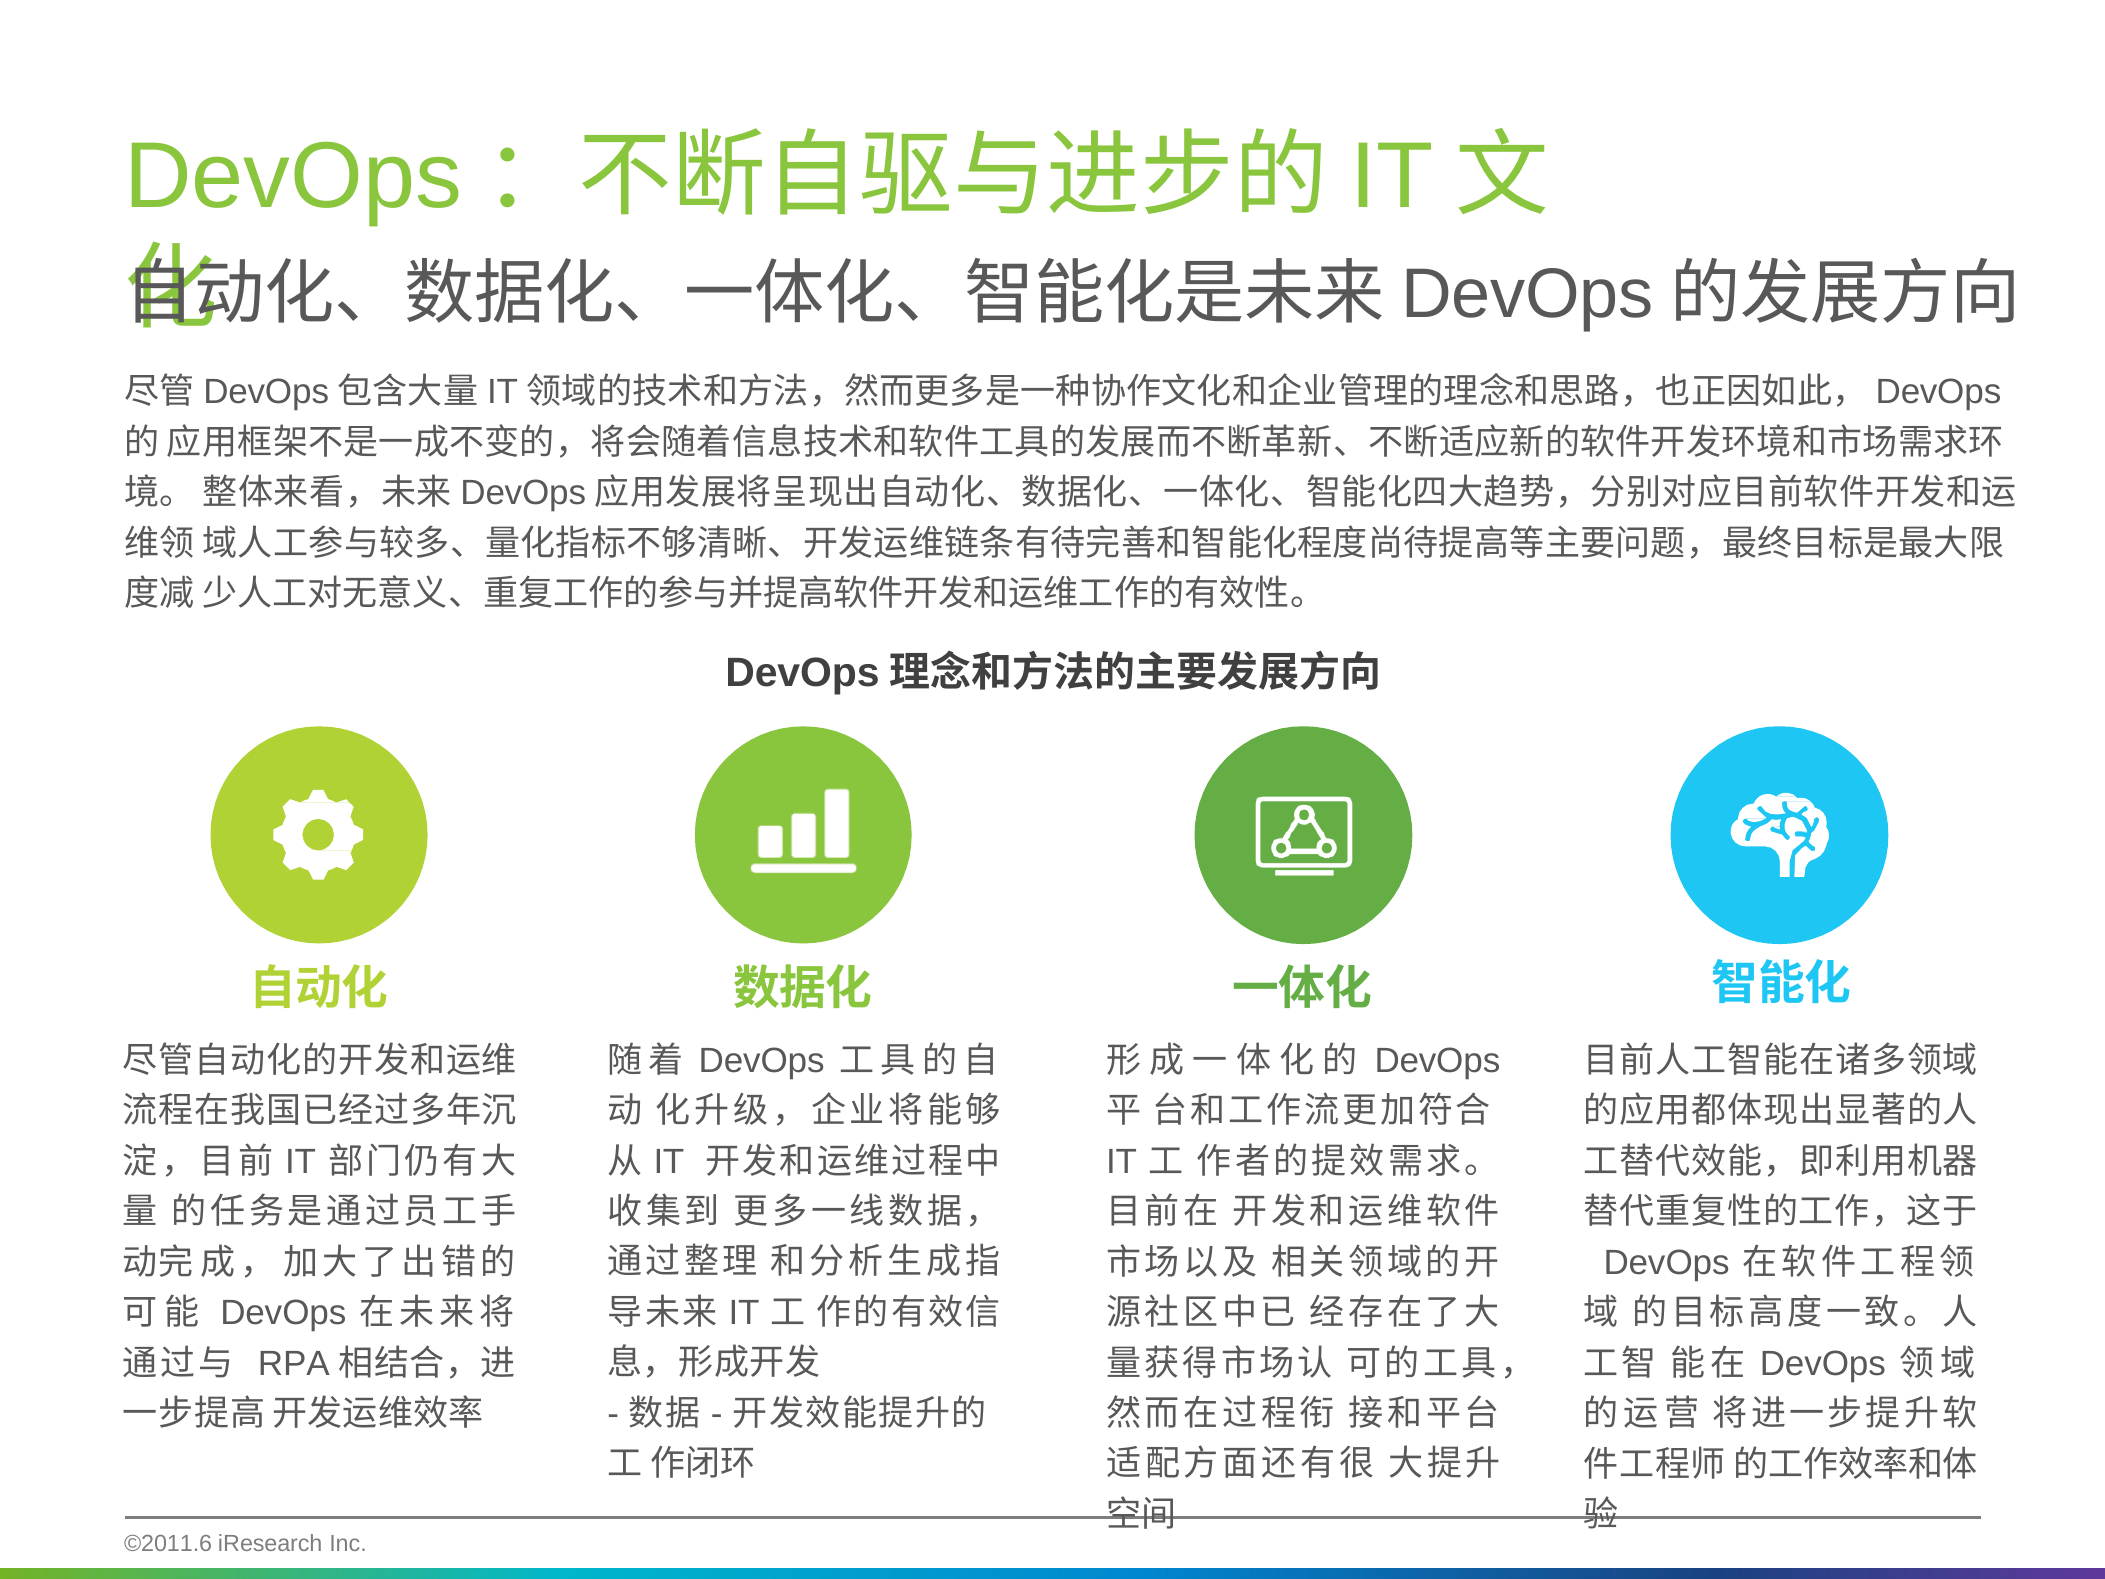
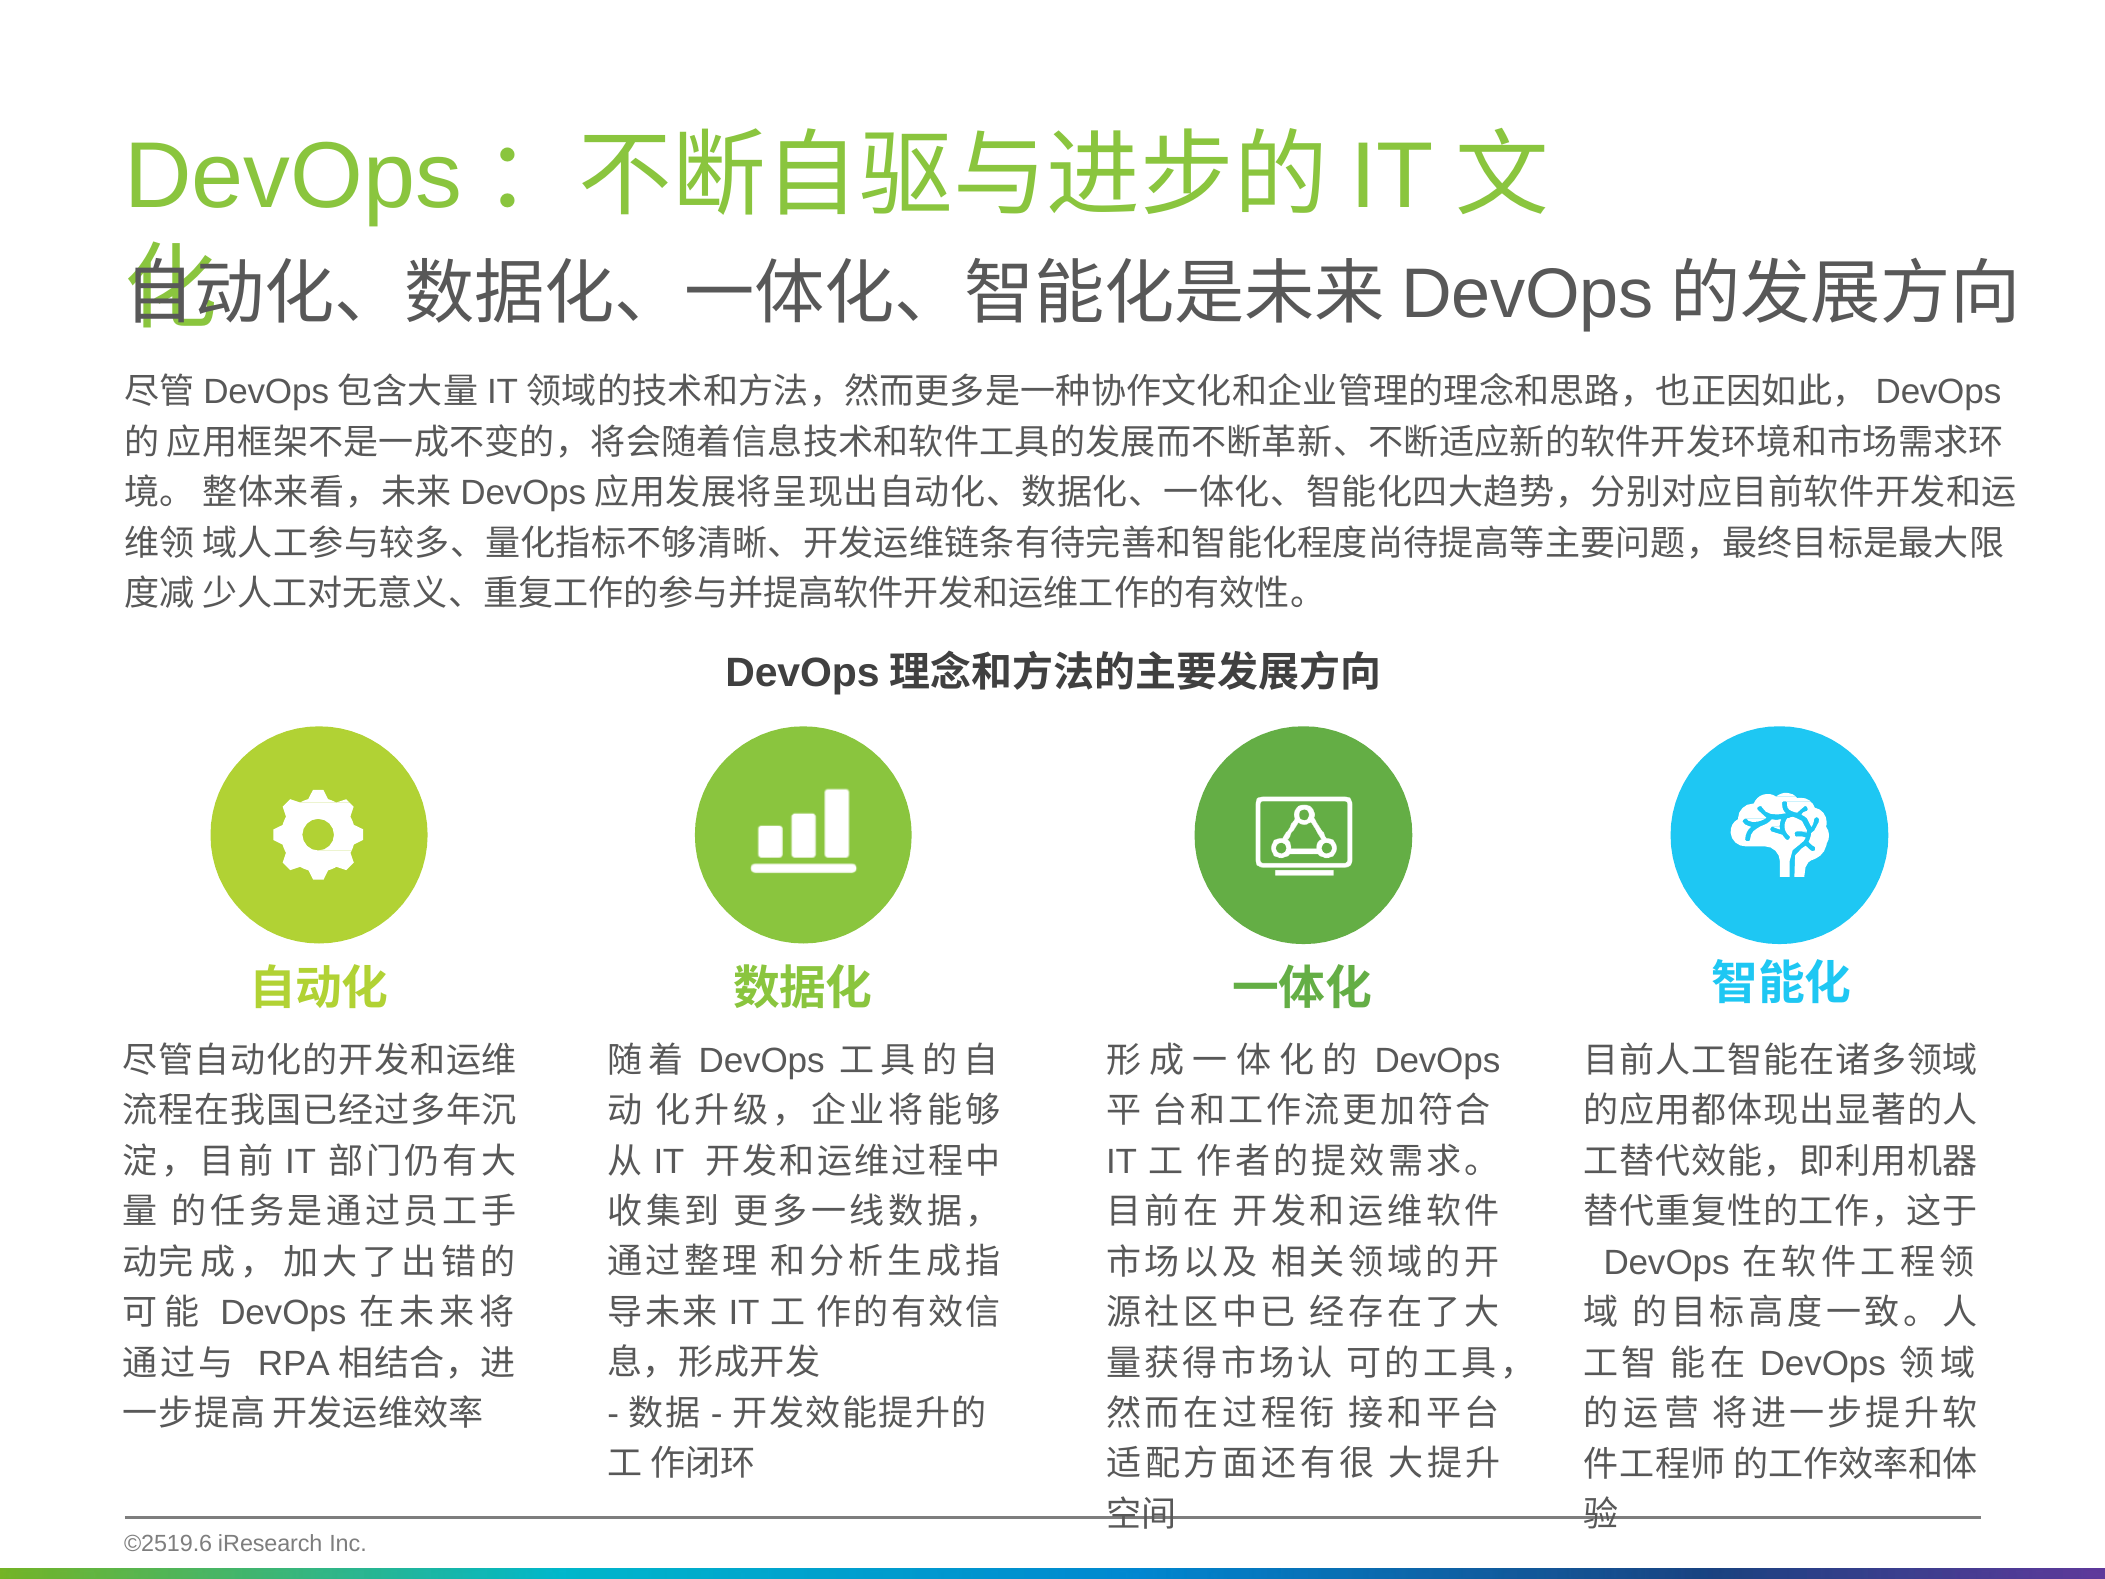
©2011.6: ©2011.6 -> ©2519.6
